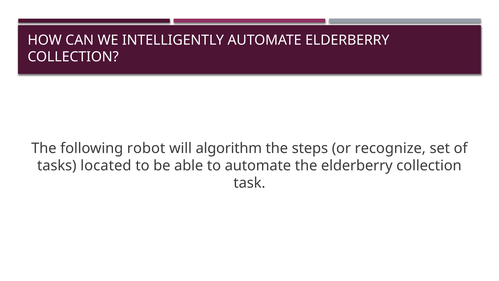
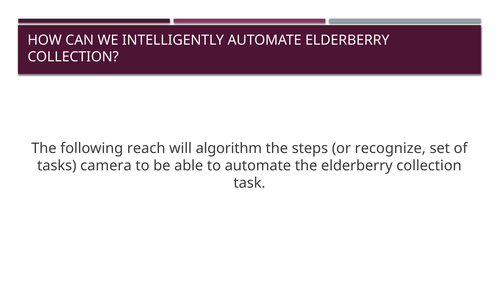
robot: robot -> reach
located: located -> camera
